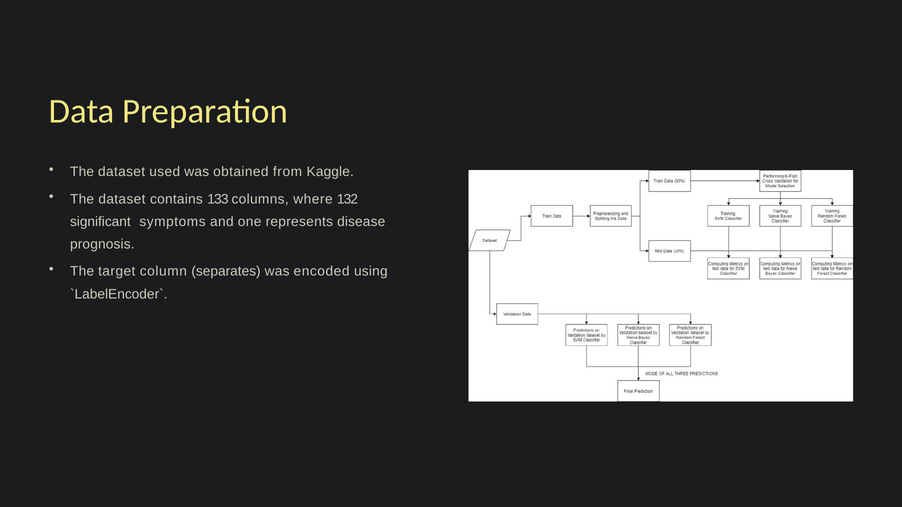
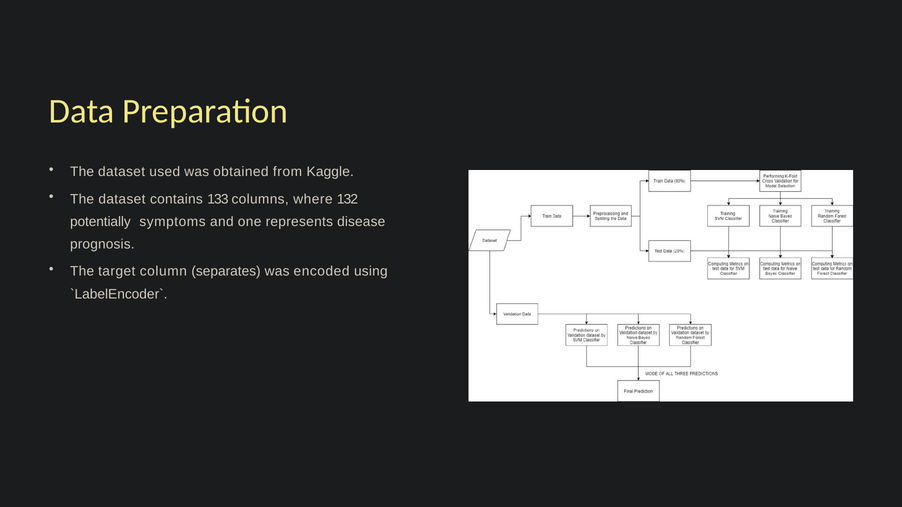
significant: significant -> potentially
